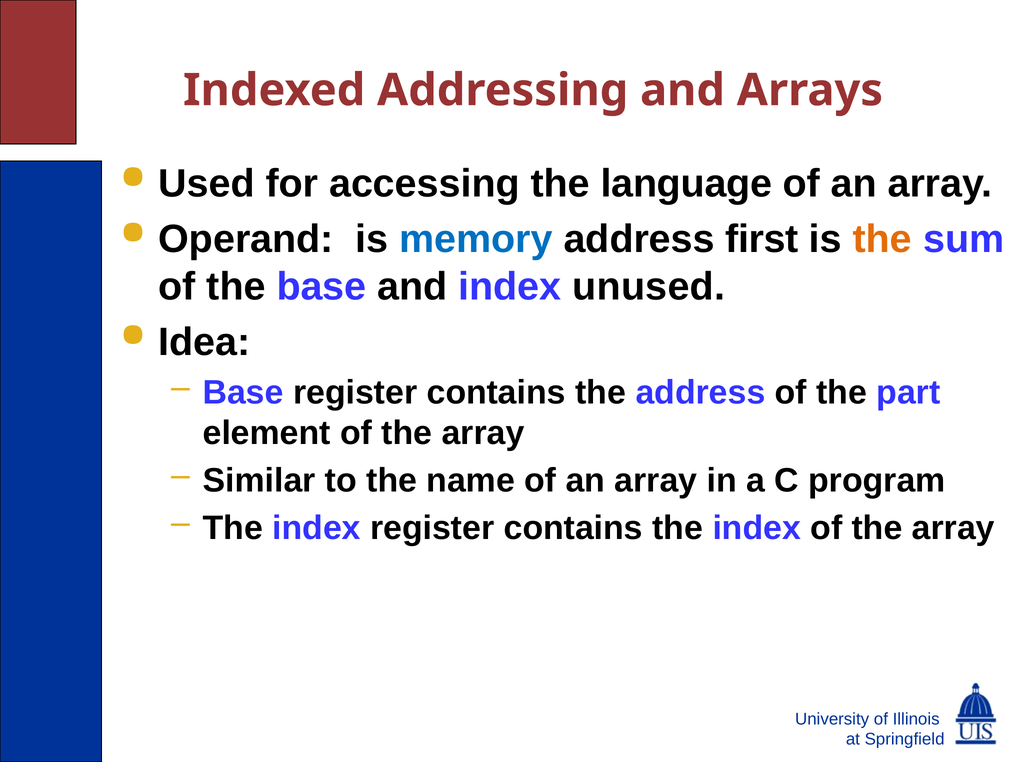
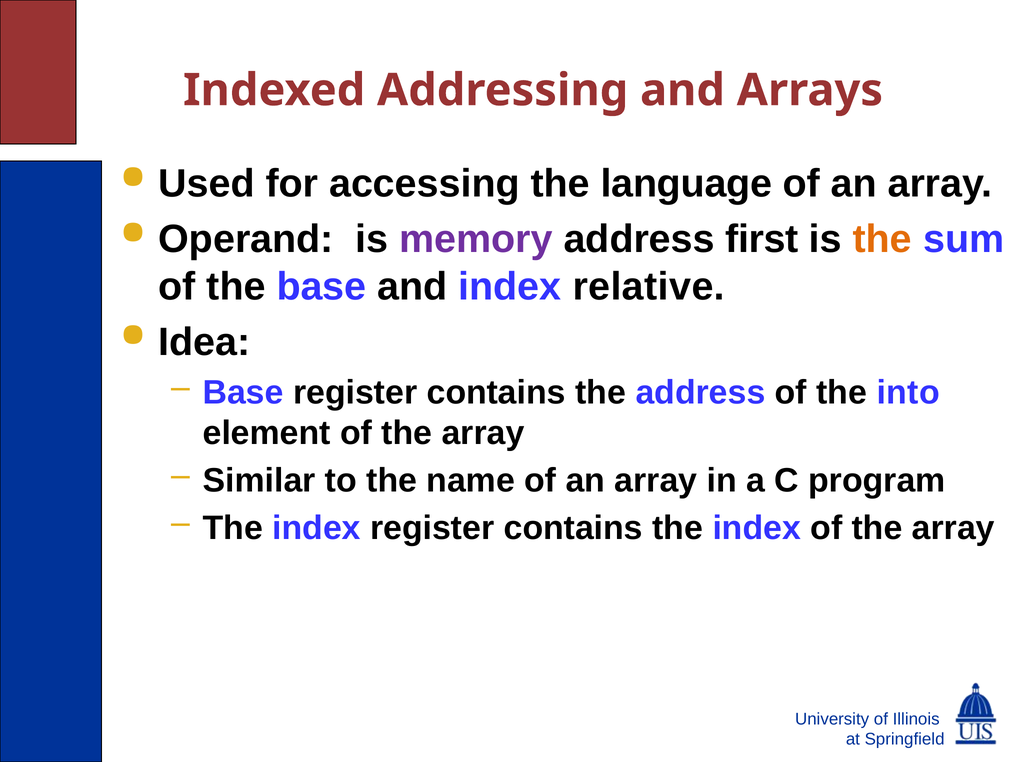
memory colour: blue -> purple
unused: unused -> relative
part: part -> into
